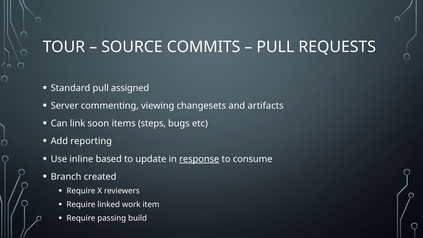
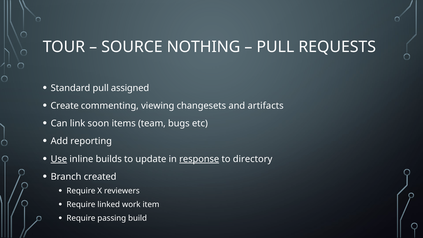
COMMITS: COMMITS -> NOTHING
Server: Server -> Create
steps: steps -> team
Use underline: none -> present
based: based -> builds
consume: consume -> directory
